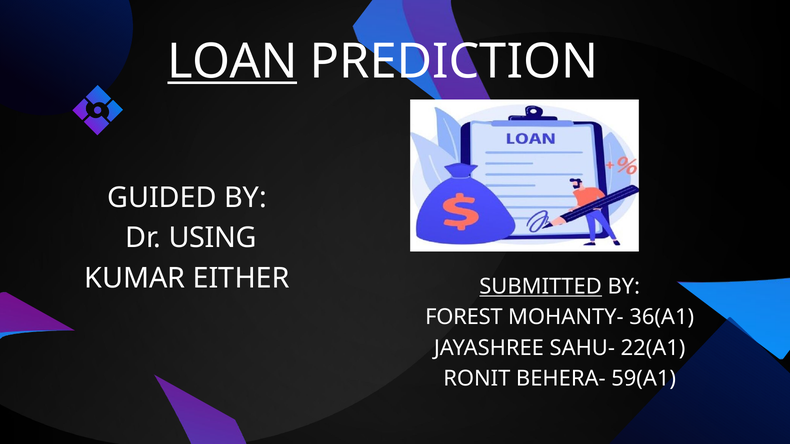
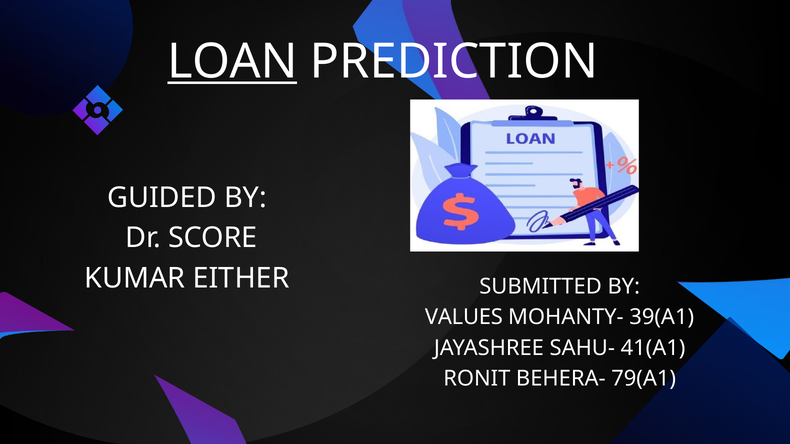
USING: USING -> SCORE
SUBMITTED underline: present -> none
FOREST: FOREST -> VALUES
36(A1: 36(A1 -> 39(A1
22(A1: 22(A1 -> 41(A1
59(A1: 59(A1 -> 79(A1
